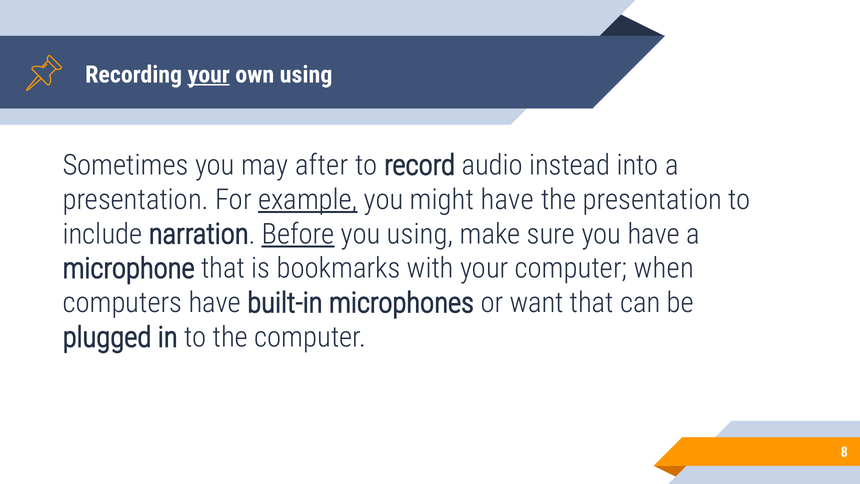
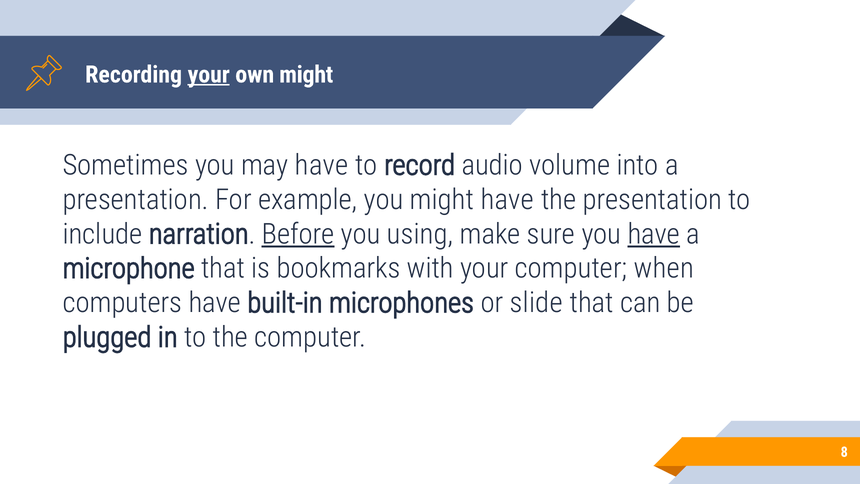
own using: using -> might
may after: after -> have
instead: instead -> volume
example underline: present -> none
have at (654, 234) underline: none -> present
want: want -> slide
